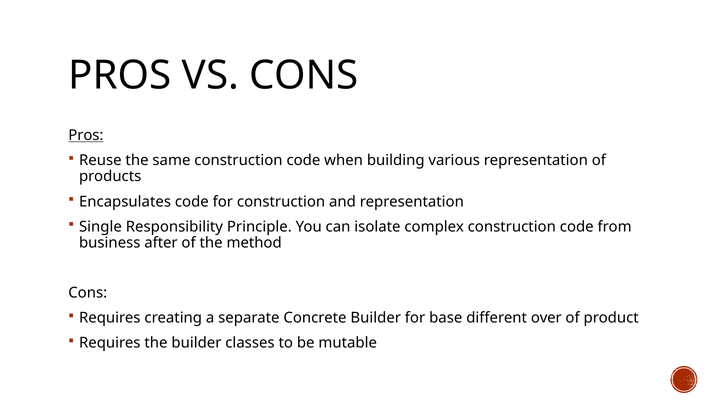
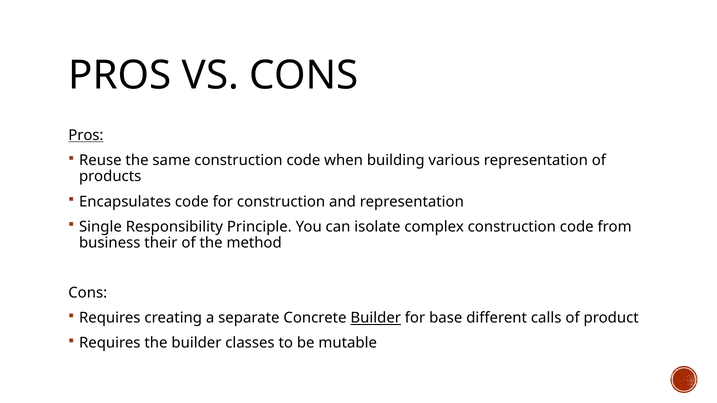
after: after -> their
Builder at (376, 318) underline: none -> present
over: over -> calls
